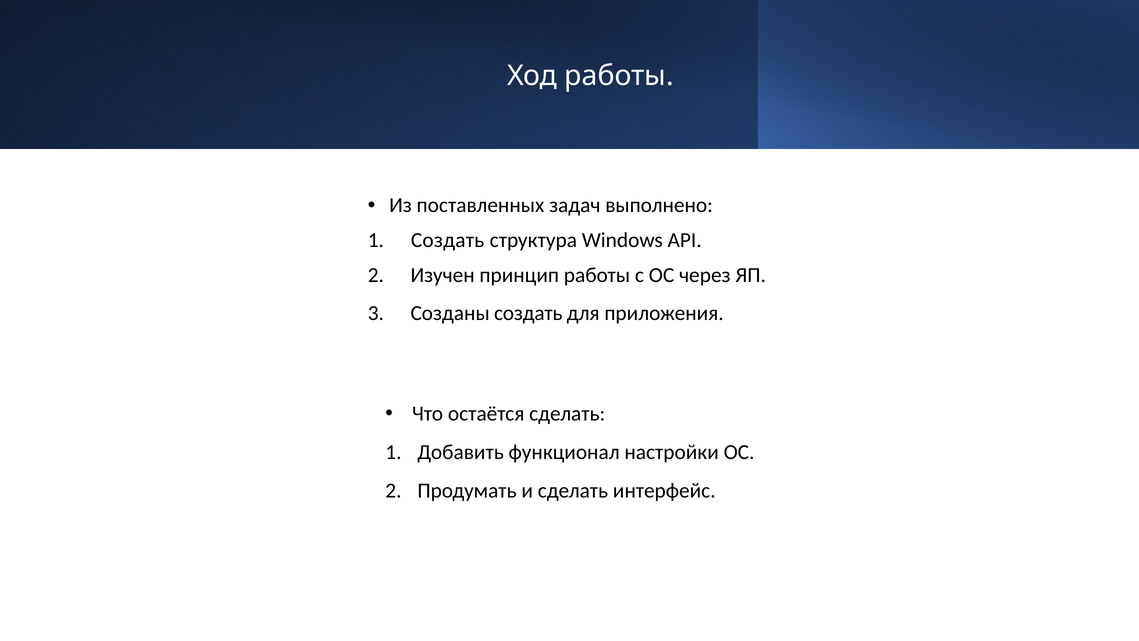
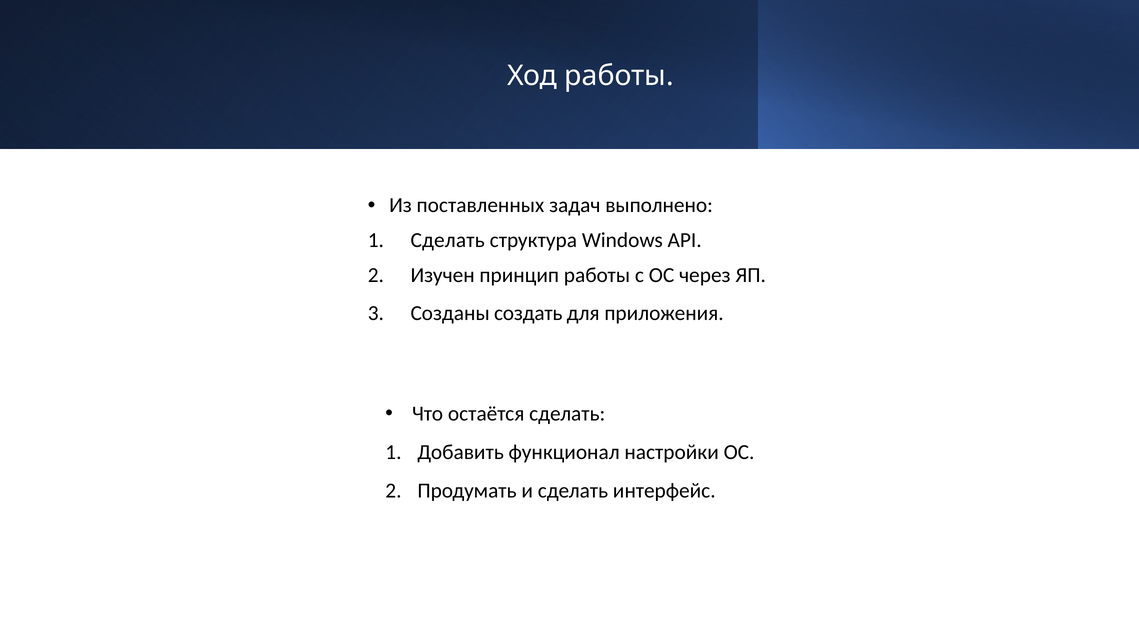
Создать at (448, 240): Создать -> Сделать
